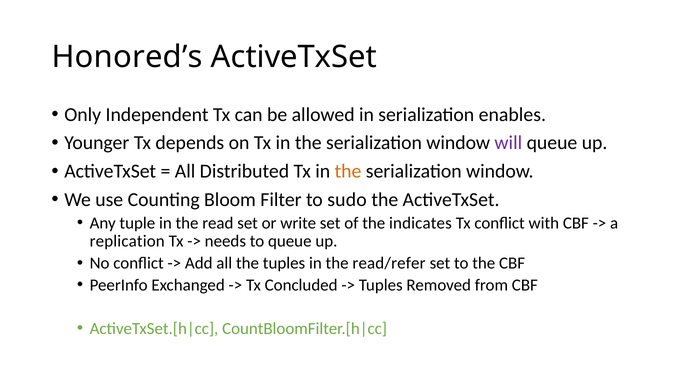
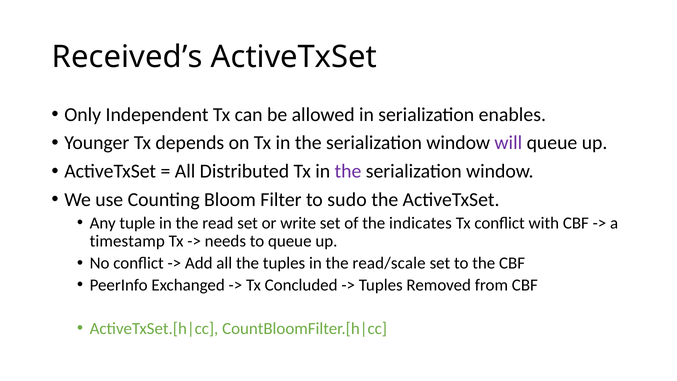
Honored’s: Honored’s -> Received’s
the at (348, 171) colour: orange -> purple
replication: replication -> timestamp
read/refer: read/refer -> read/scale
